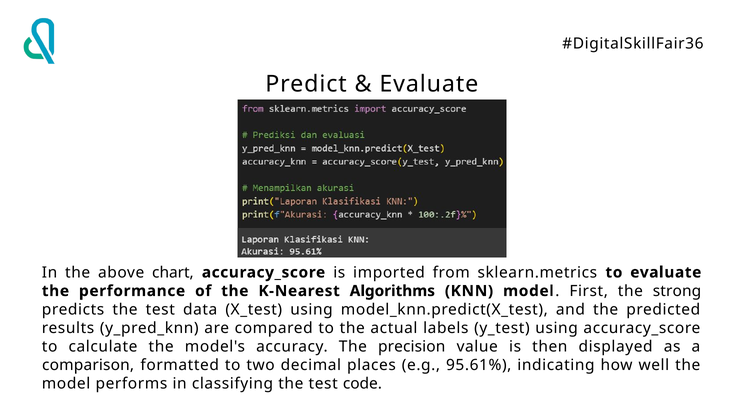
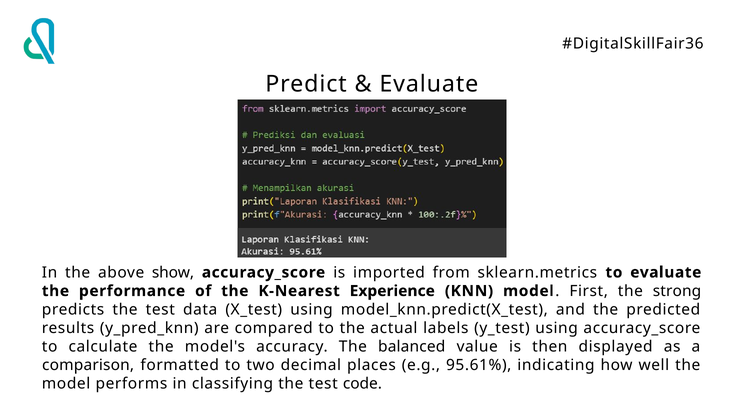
chart: chart -> show
Algorithms: Algorithms -> Experience
precision: precision -> balanced
